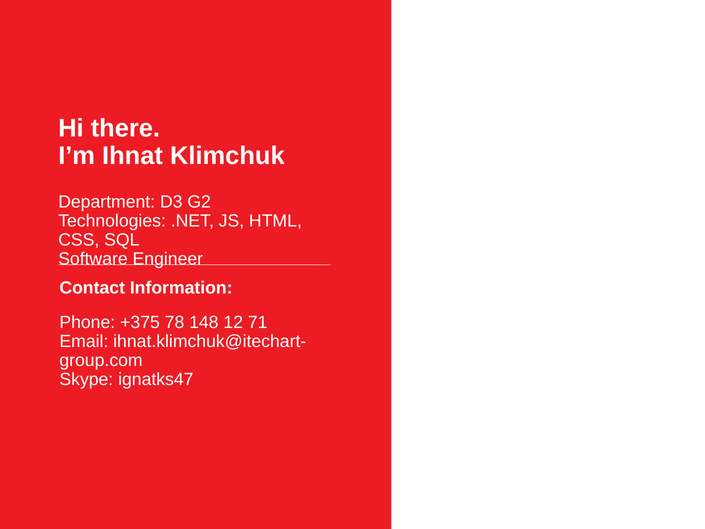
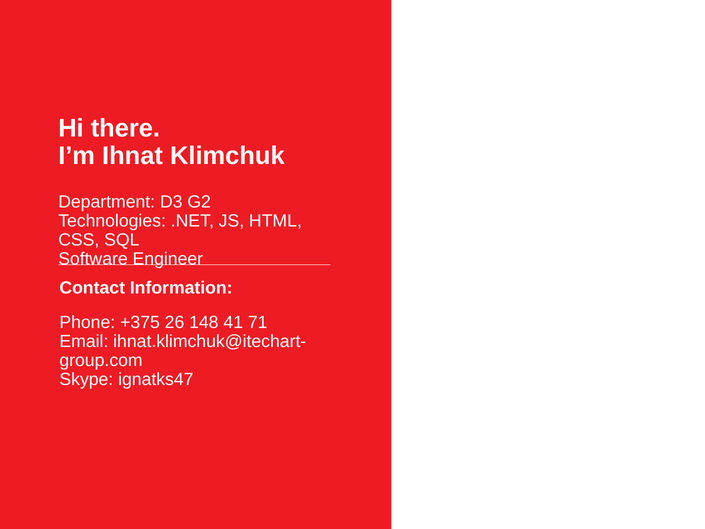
78: 78 -> 26
12: 12 -> 41
